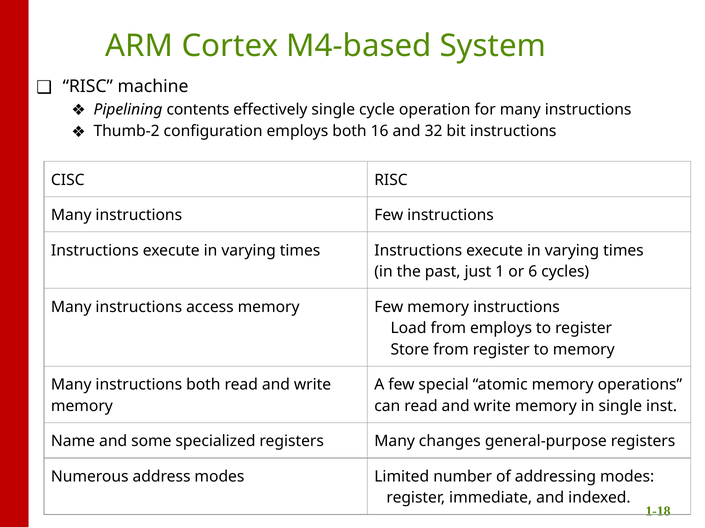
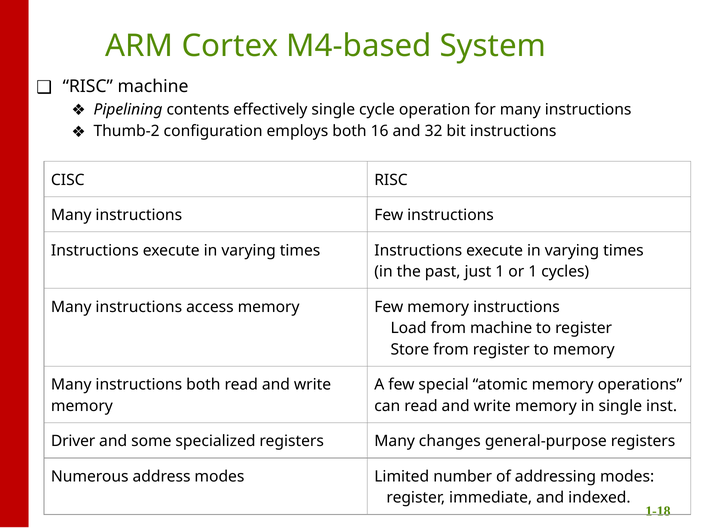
or 6: 6 -> 1
from employs: employs -> machine
Name: Name -> Driver
